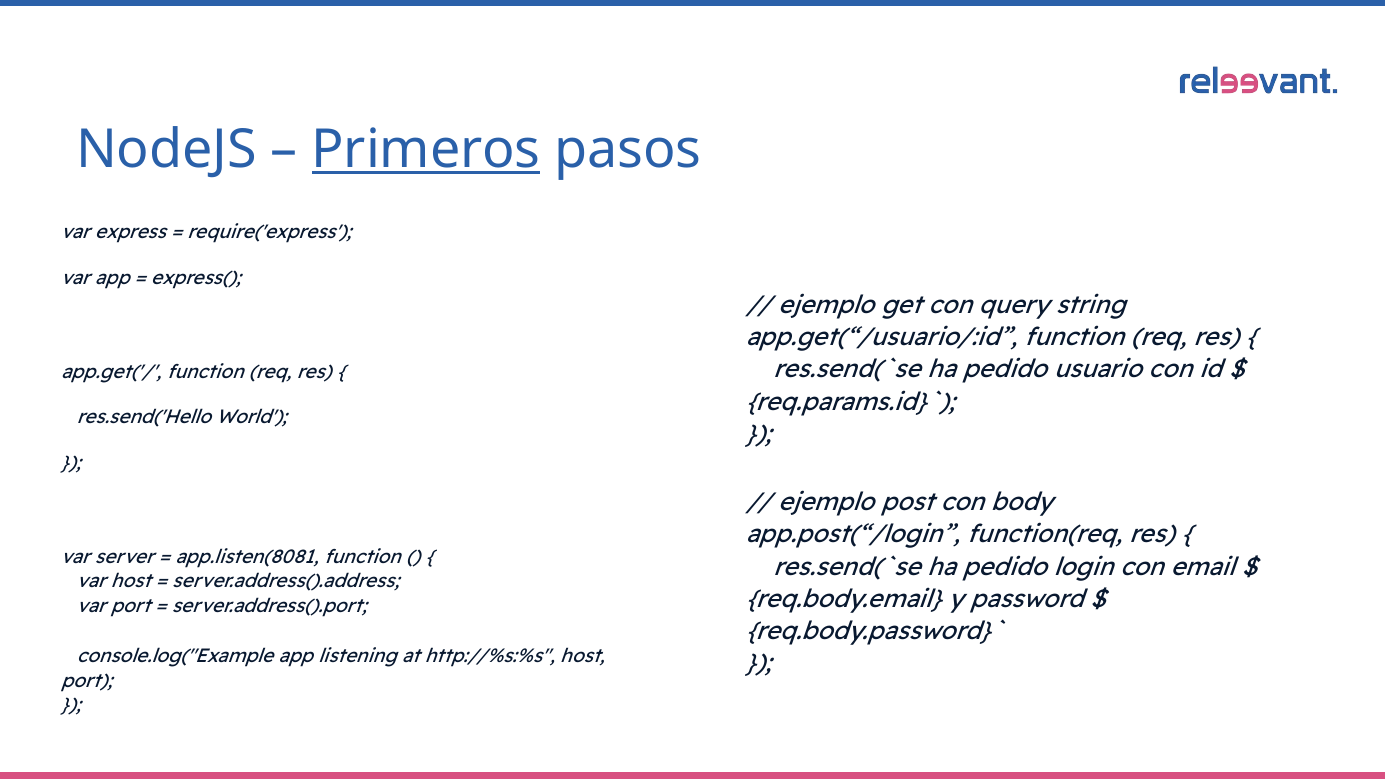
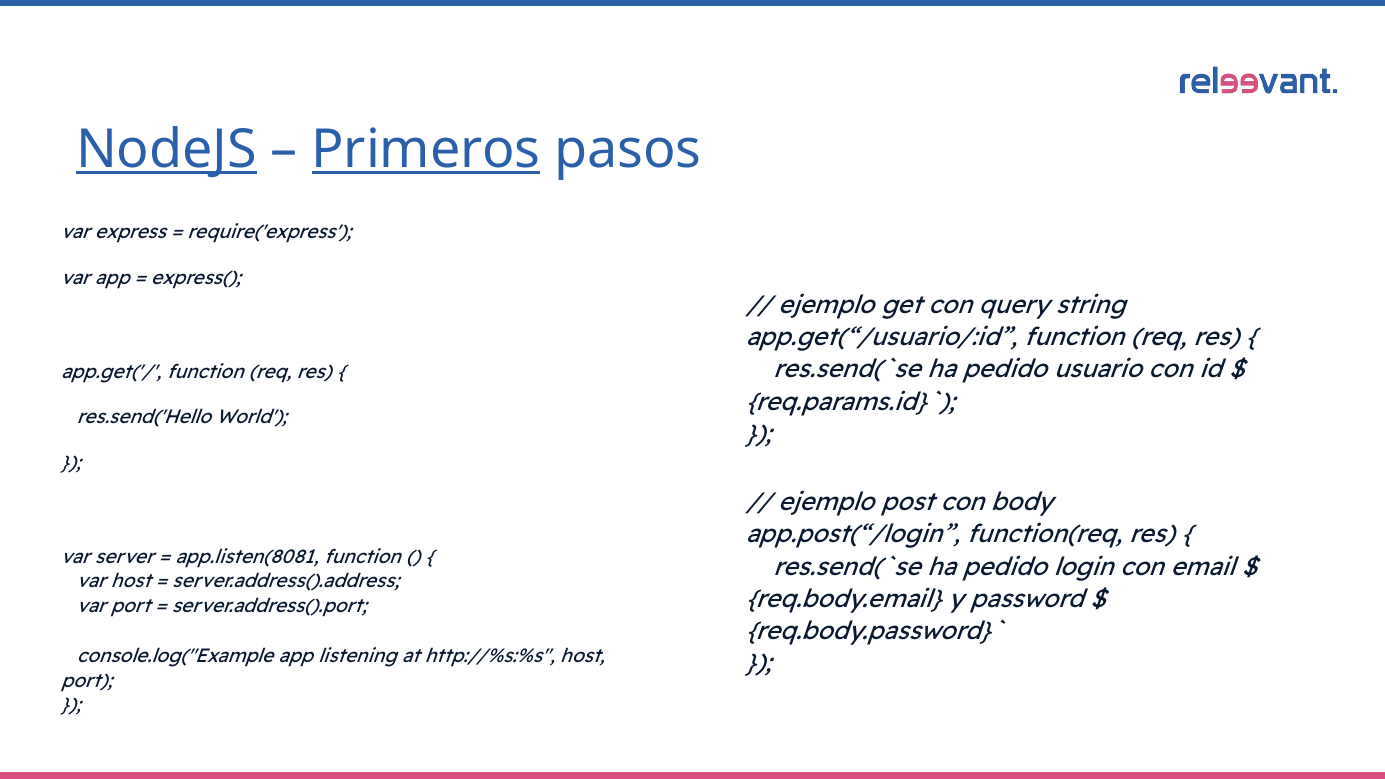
NodeJS underline: none -> present
